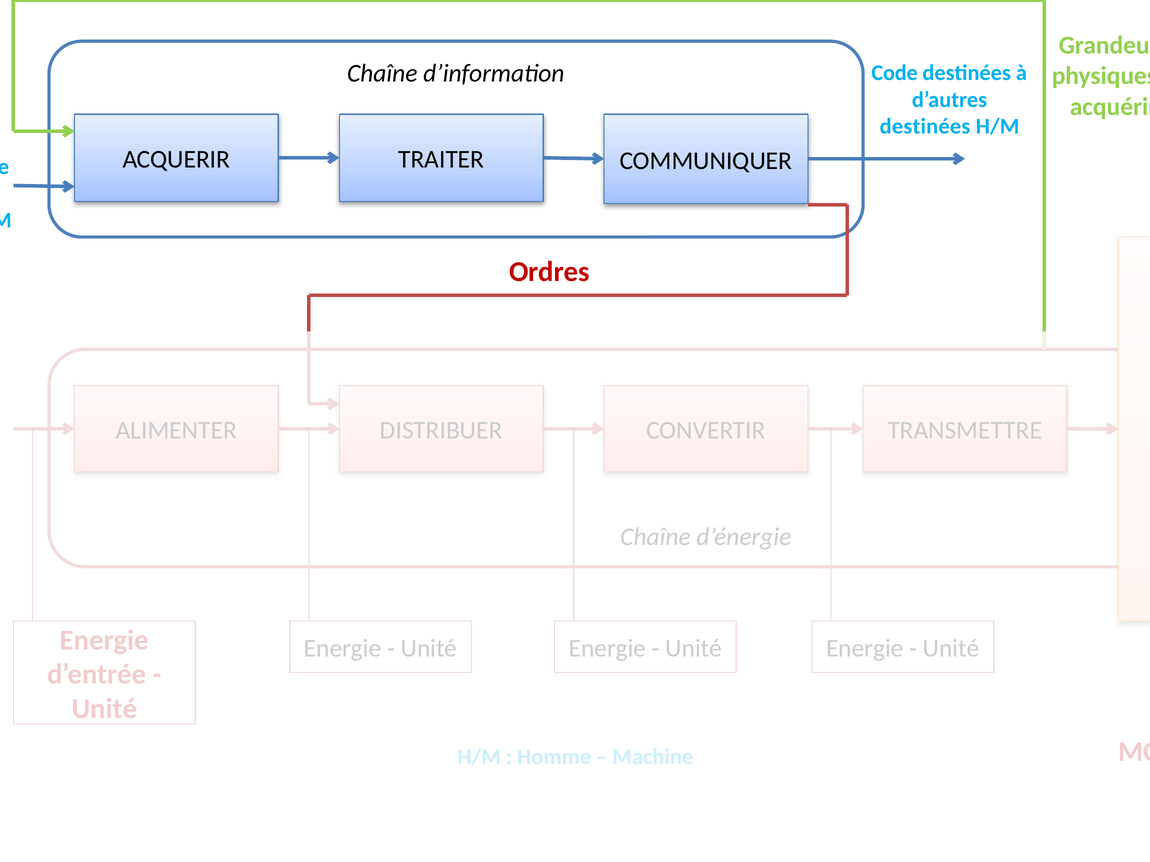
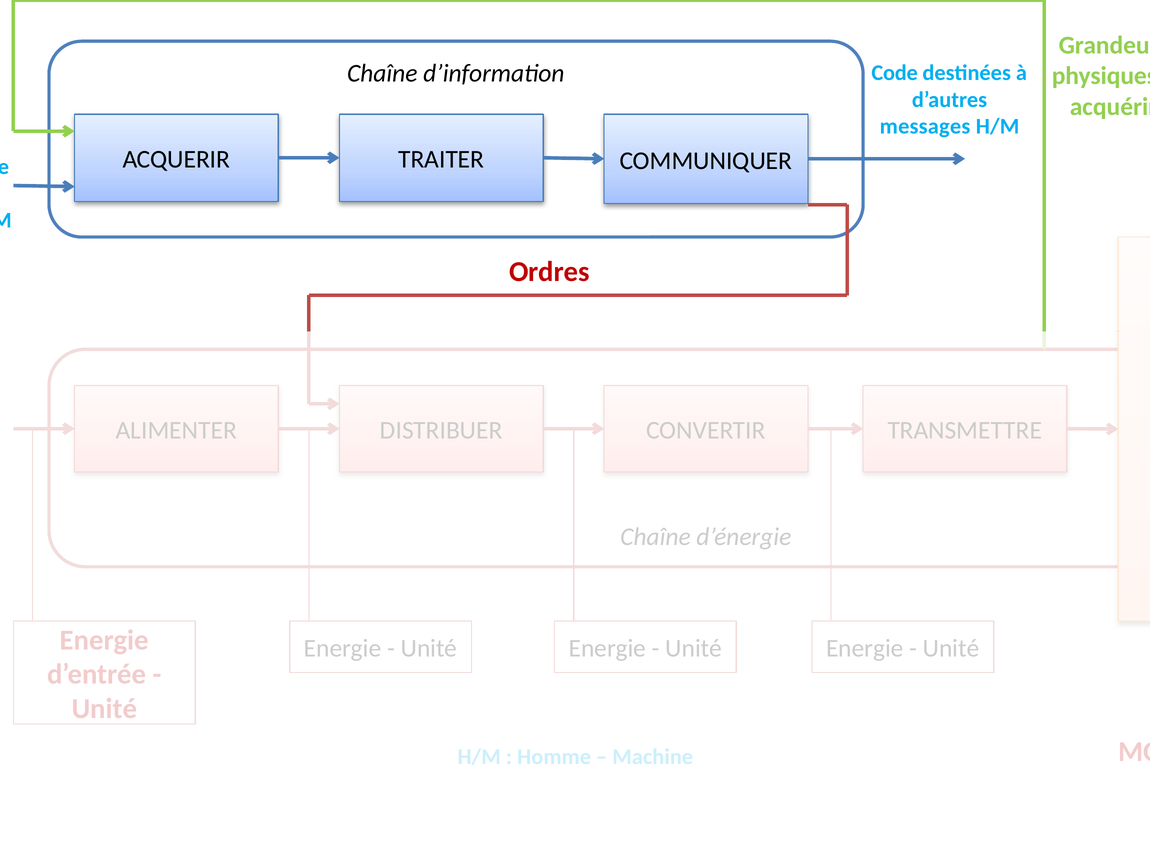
destinées at (925, 127): destinées -> messages
